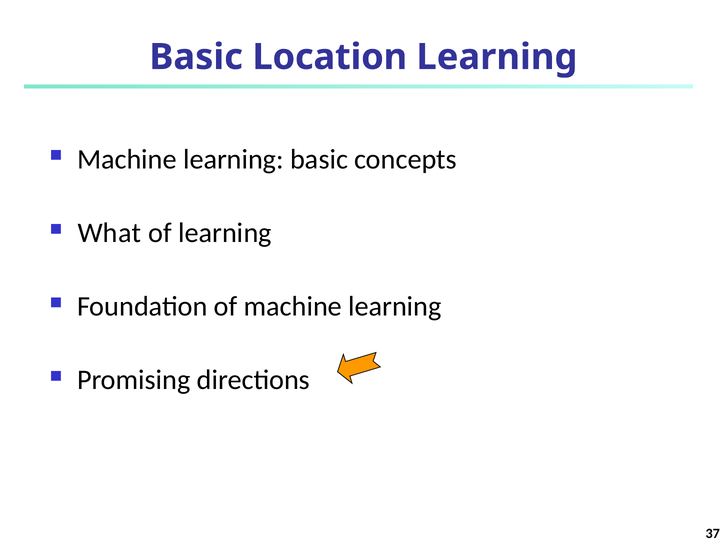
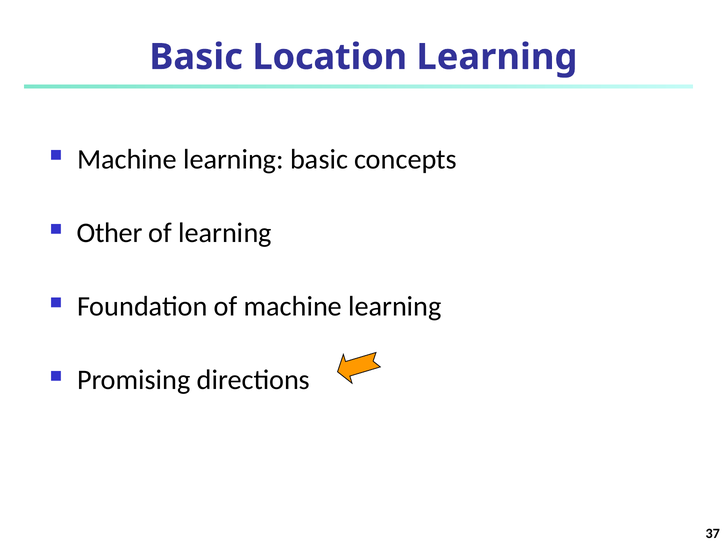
What: What -> Other
